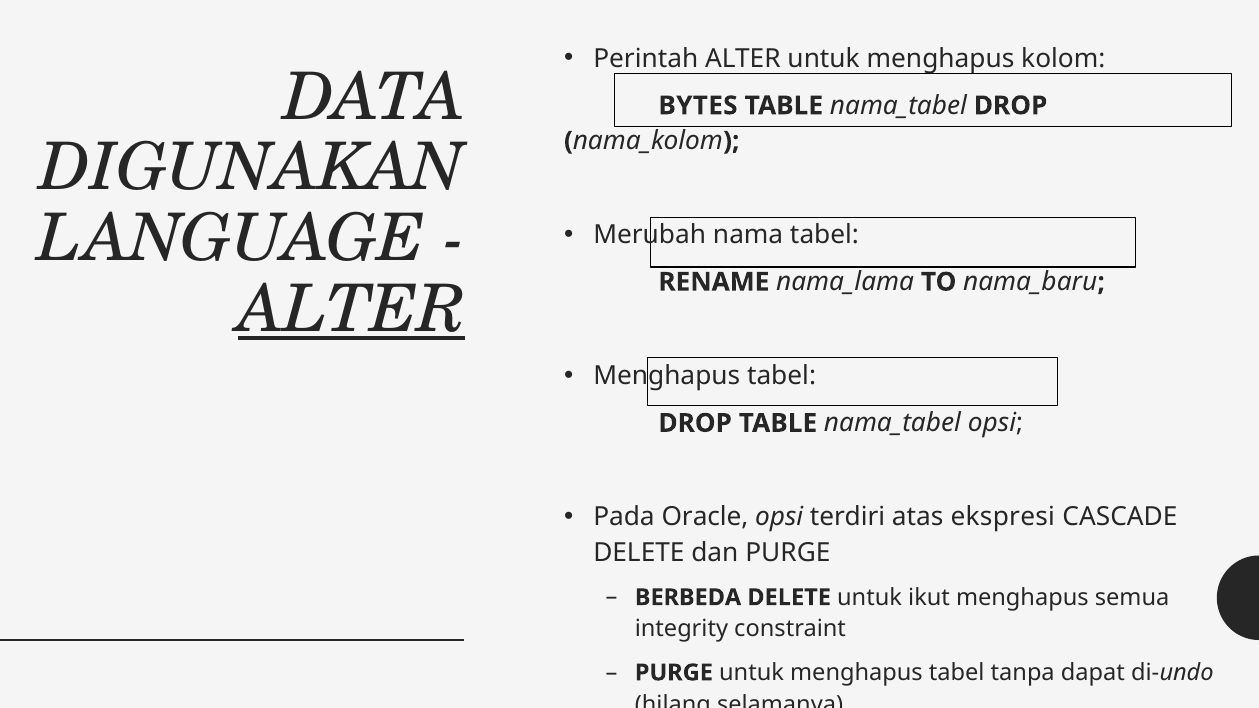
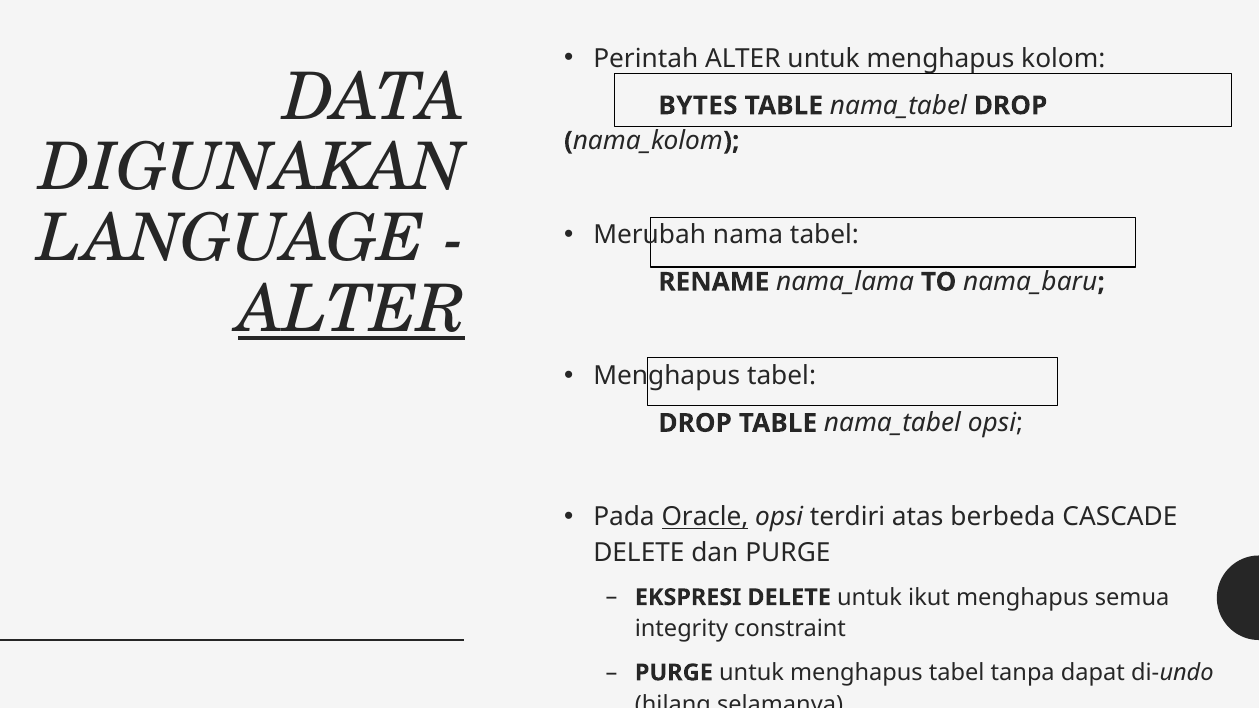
Oracle underline: none -> present
ekspresi: ekspresi -> berbeda
BERBEDA: BERBEDA -> EKSPRESI
